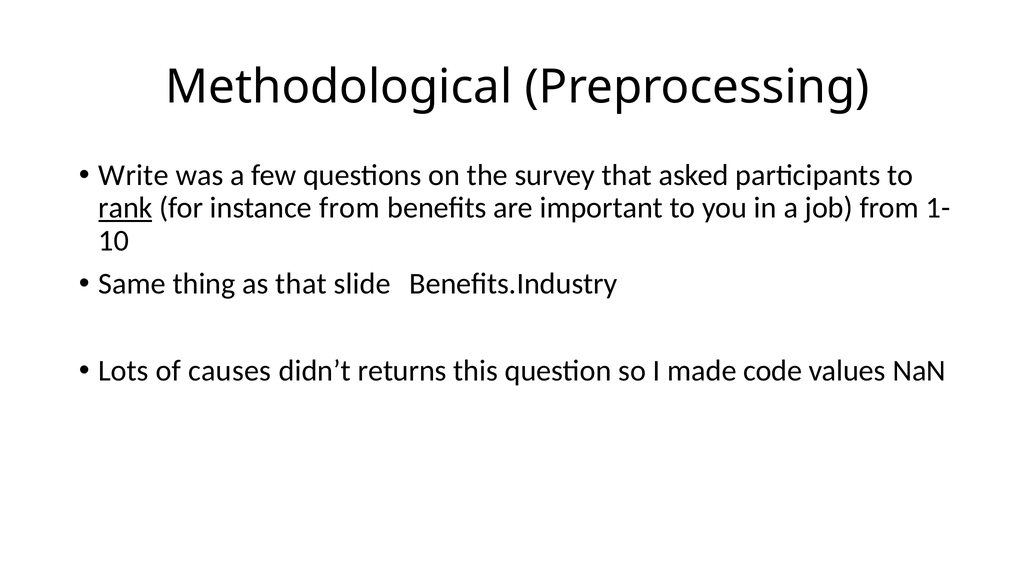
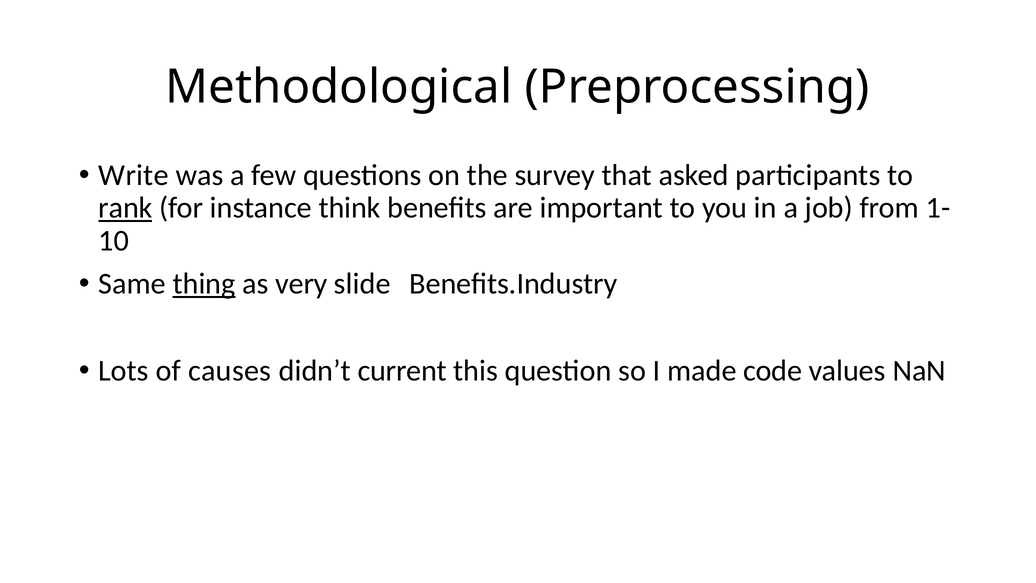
instance from: from -> think
thing underline: none -> present
as that: that -> very
returns: returns -> current
